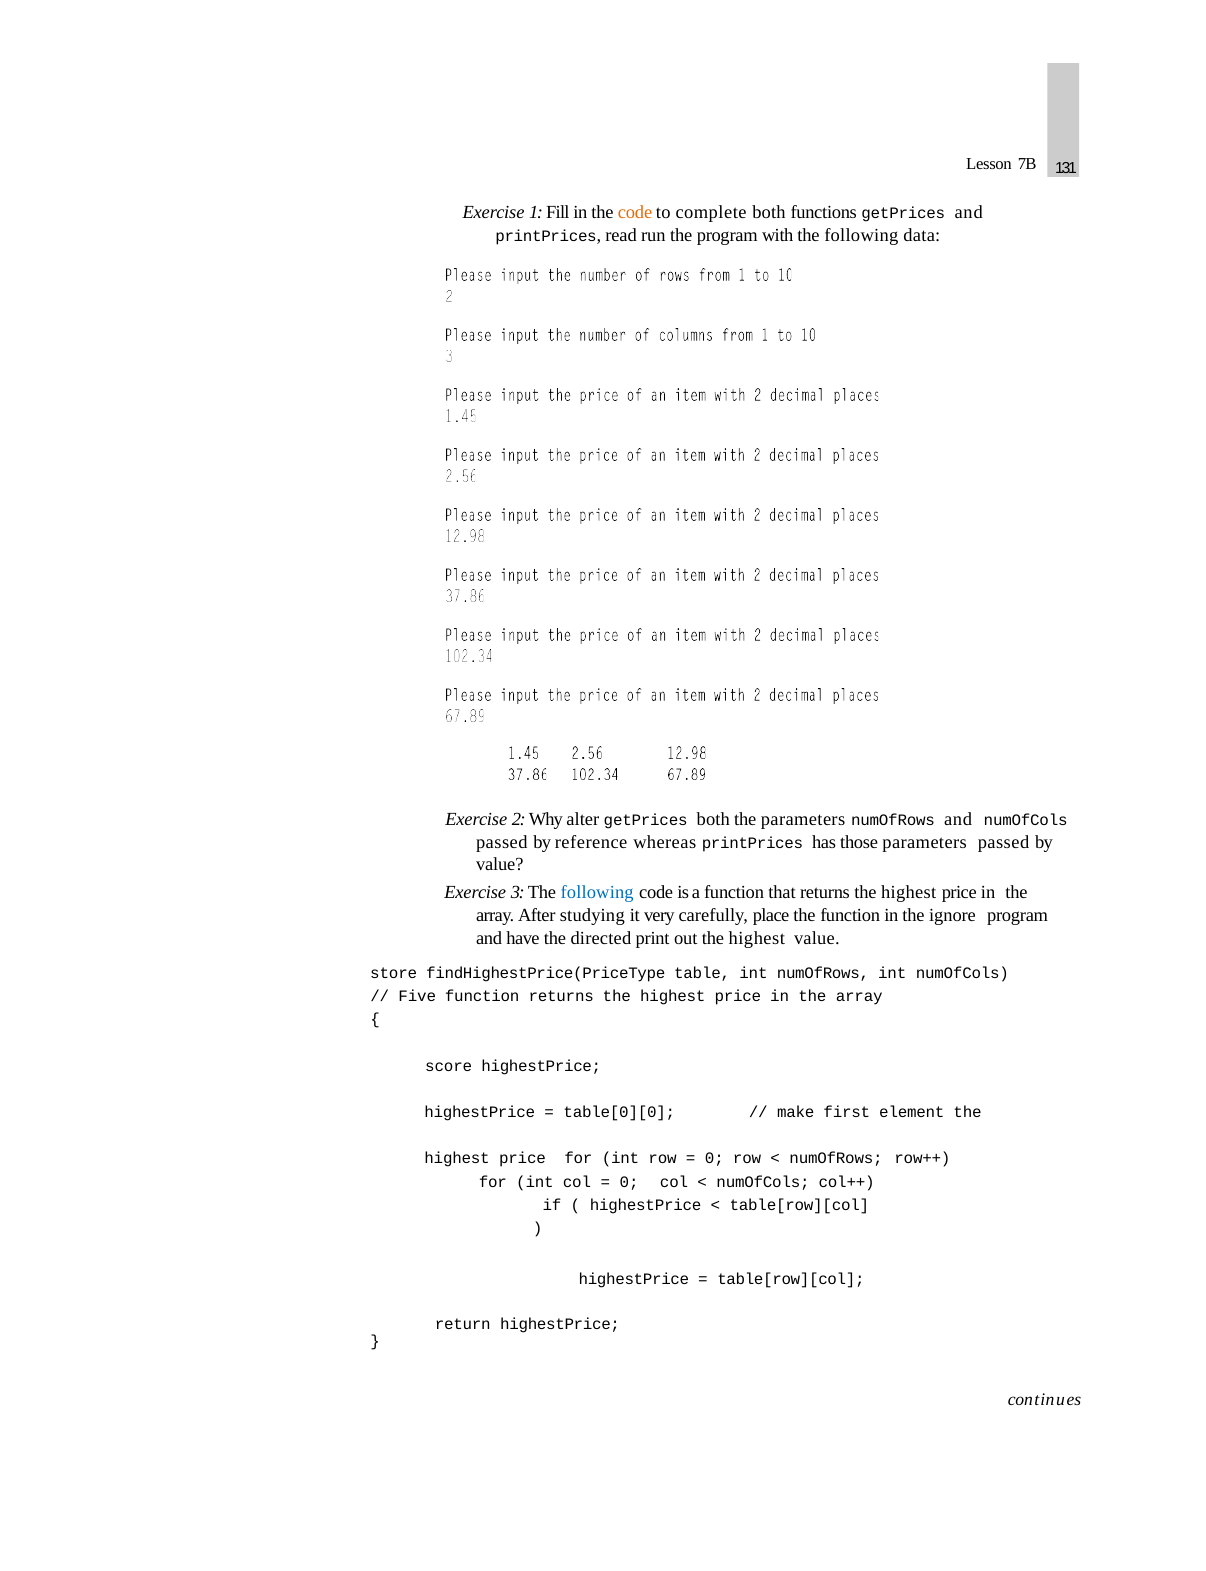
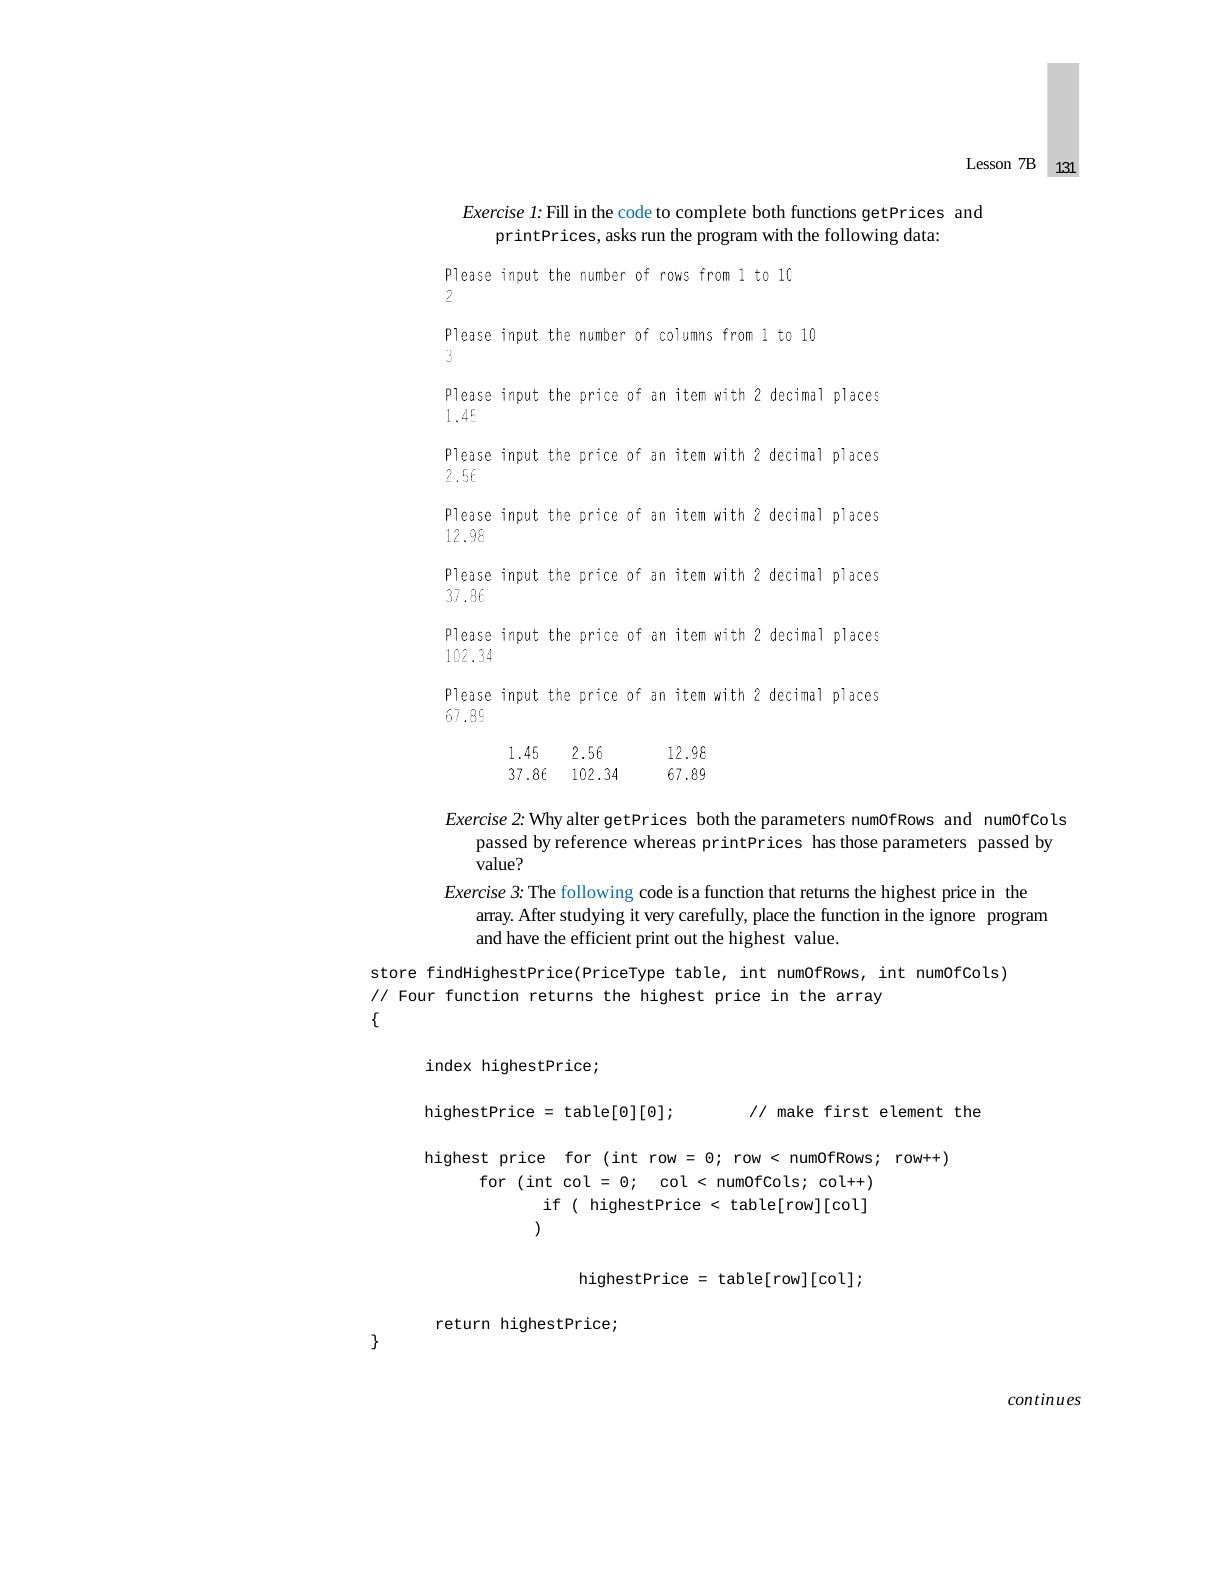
code at (635, 213) colour: orange -> blue
read: read -> asks
directed: directed -> efficient
Five: Five -> Four
score: score -> index
